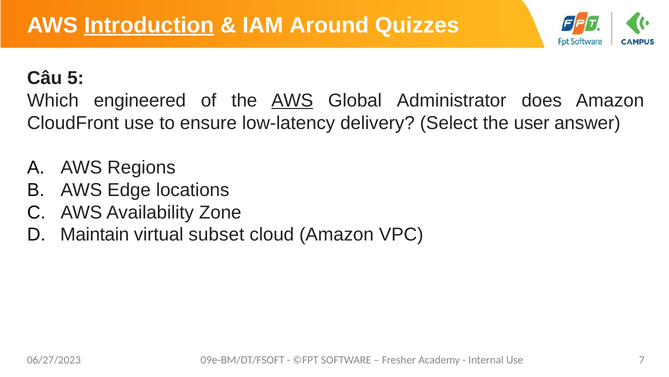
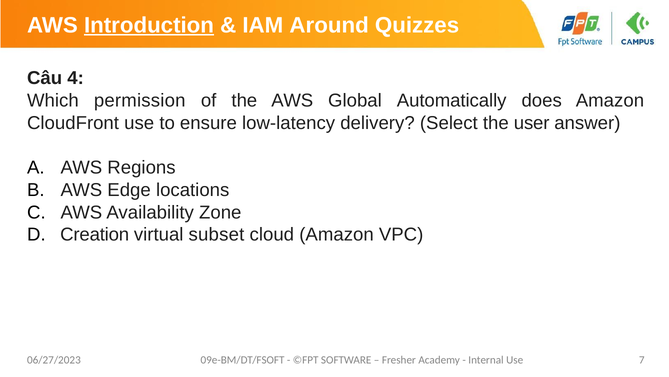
5: 5 -> 4
engineered: engineered -> permission
AWS at (292, 100) underline: present -> none
Administrator: Administrator -> Automatically
Maintain: Maintain -> Creation
